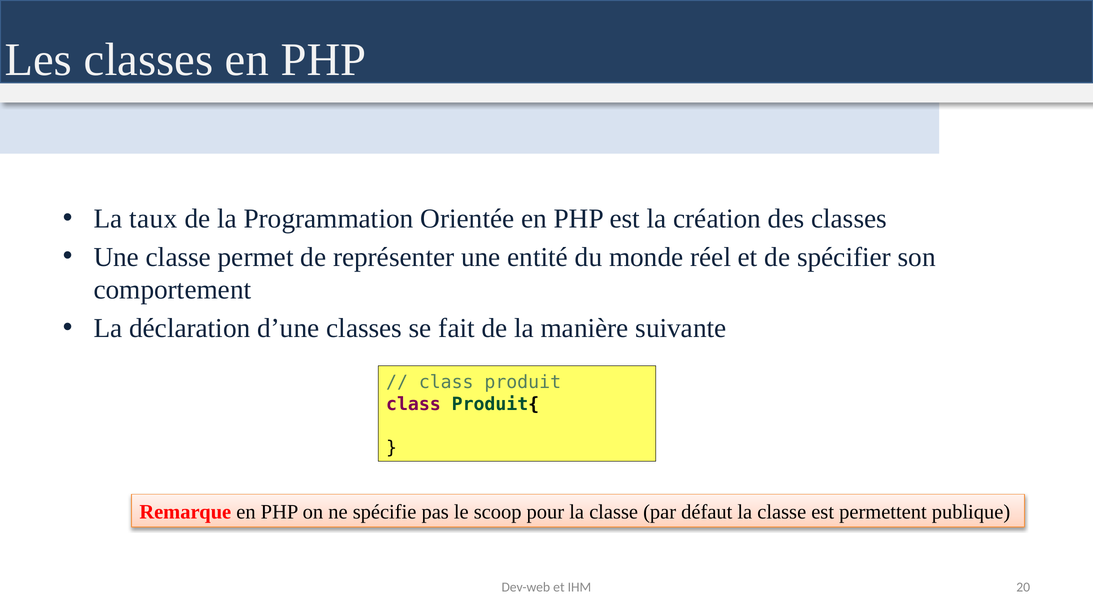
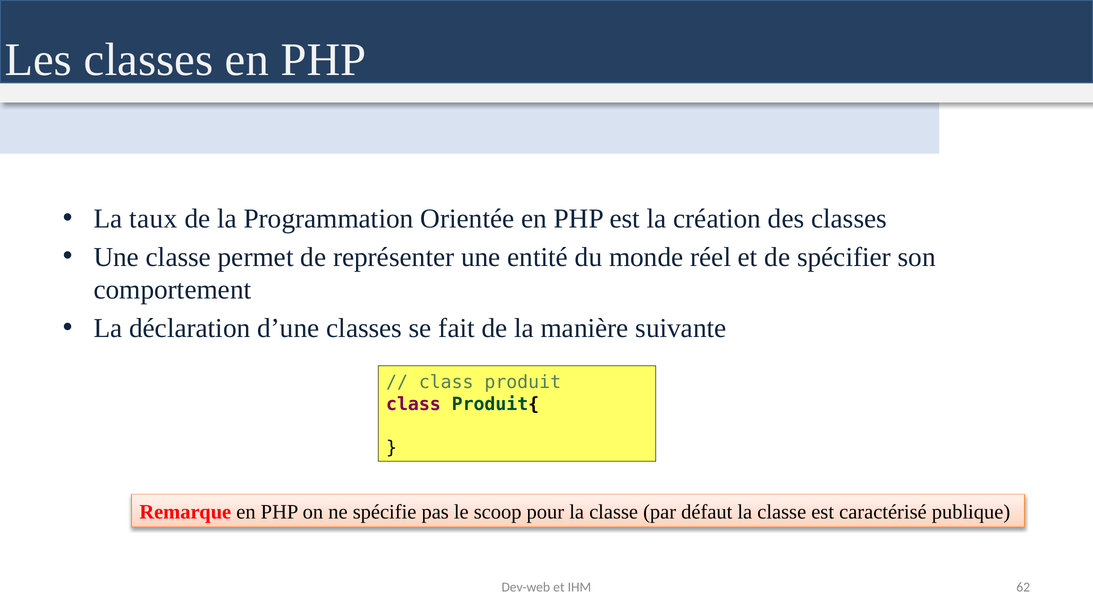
permettent: permettent -> caractérisé
20: 20 -> 62
